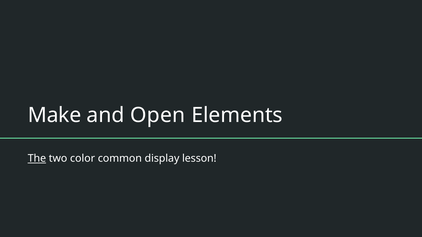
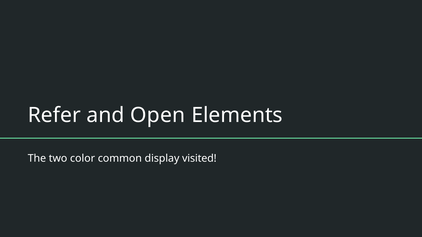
Make: Make -> Refer
The underline: present -> none
lesson: lesson -> visited
